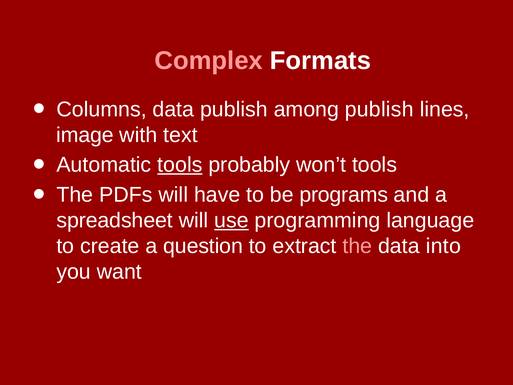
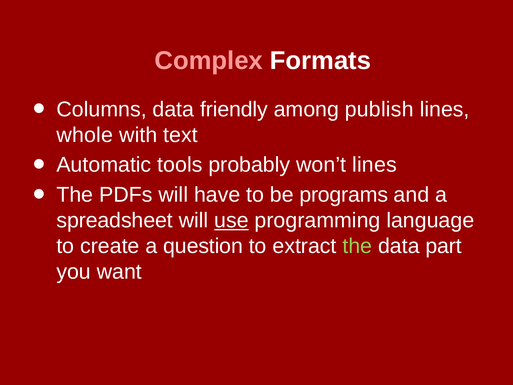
data publish: publish -> friendly
image: image -> whole
tools at (180, 165) underline: present -> none
won’t tools: tools -> lines
the at (357, 246) colour: pink -> light green
into: into -> part
